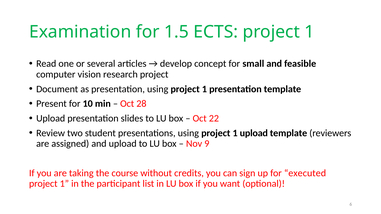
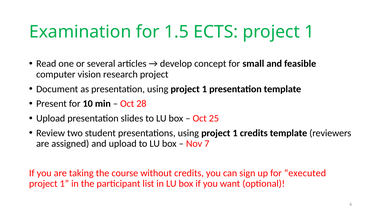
22: 22 -> 25
1 upload: upload -> credits
9: 9 -> 7
